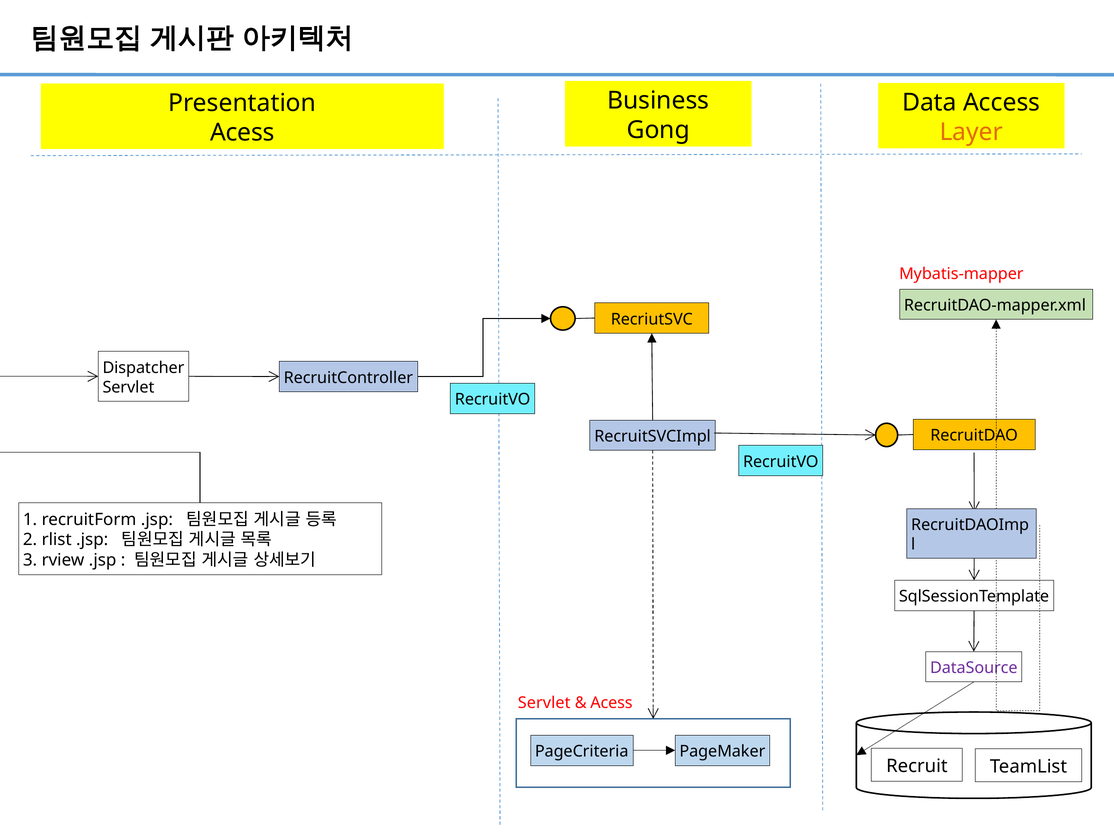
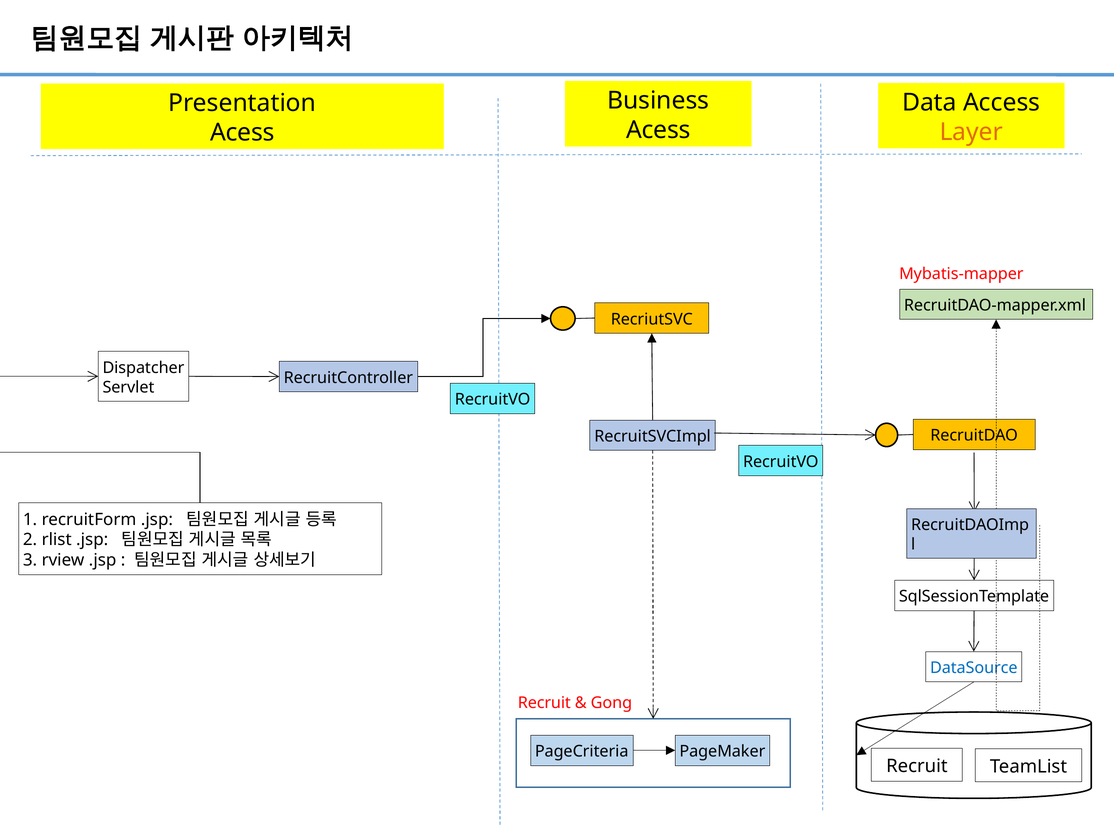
Gong at (658, 130): Gong -> Acess
DataSource colour: purple -> blue
Servlet at (544, 703): Servlet -> Recruit
Acess at (611, 703): Acess -> Gong
